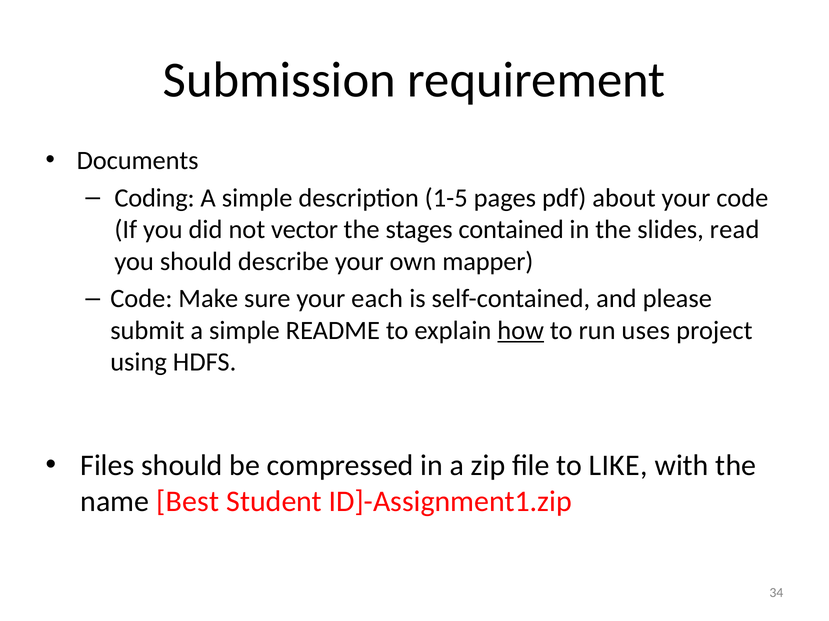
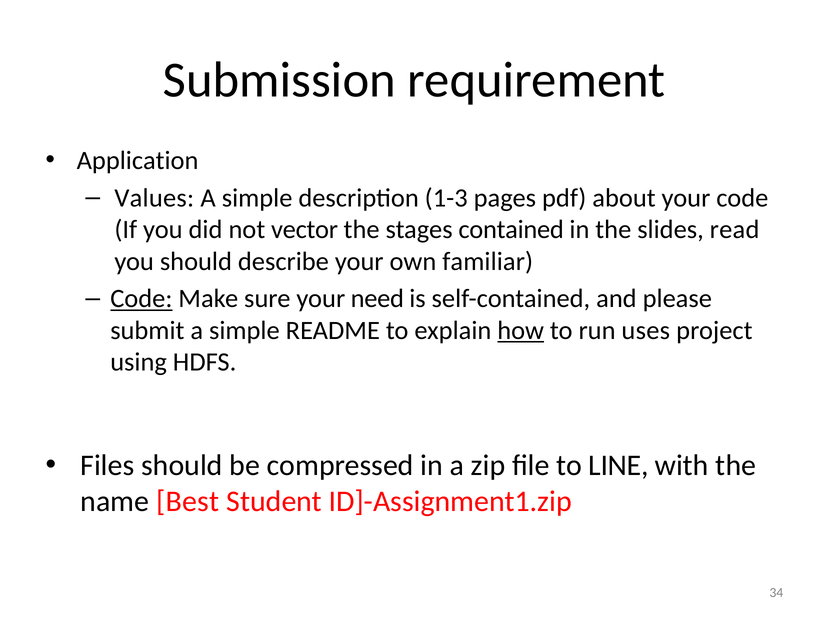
Documents: Documents -> Application
Coding: Coding -> Values
1-5: 1-5 -> 1-3
mapper: mapper -> familiar
Code at (141, 299) underline: none -> present
each: each -> need
LIKE: LIKE -> LINE
